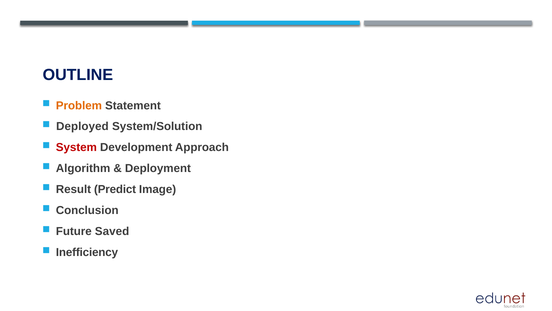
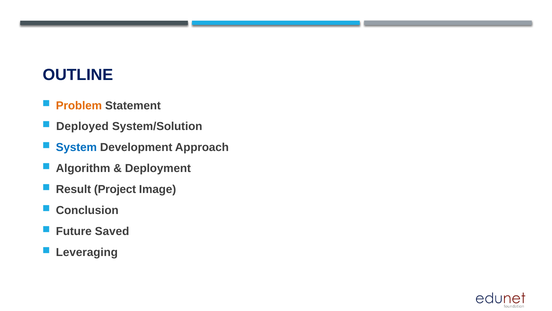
System colour: red -> blue
Predict: Predict -> Project
Inefficiency: Inefficiency -> Leveraging
